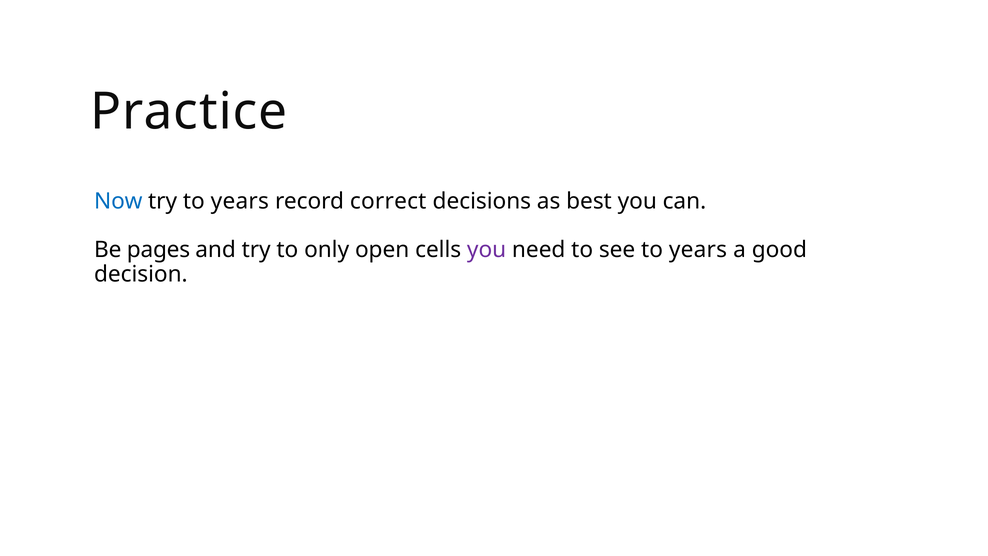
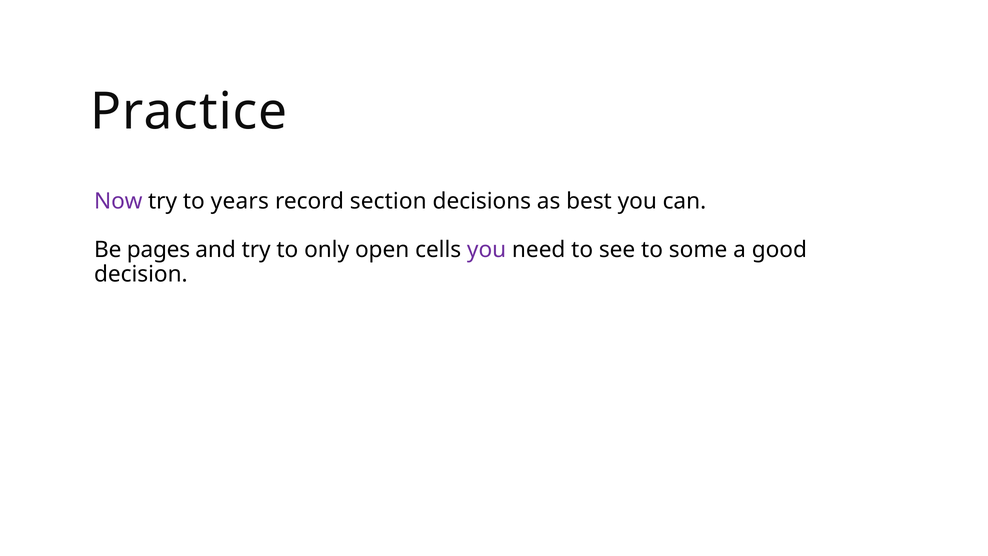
Now colour: blue -> purple
correct: correct -> section
see to years: years -> some
